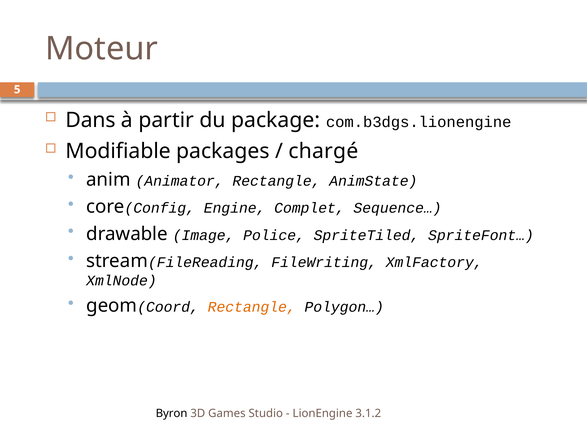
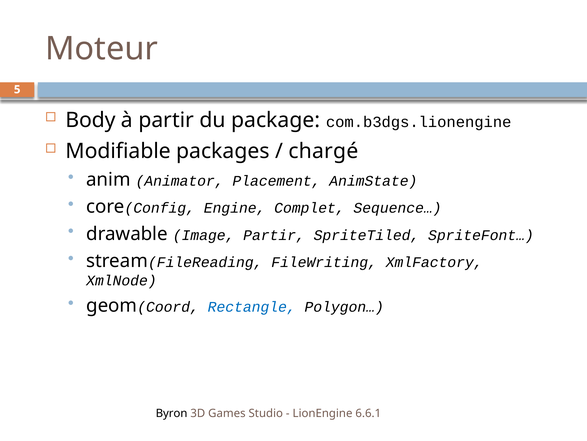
Dans: Dans -> Body
Animator Rectangle: Rectangle -> Placement
Image Police: Police -> Partir
Rectangle at (252, 306) colour: orange -> blue
3.1.2: 3.1.2 -> 6.6.1
